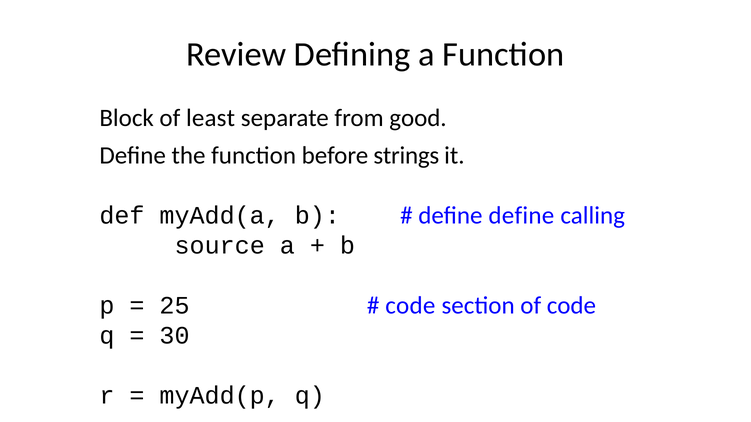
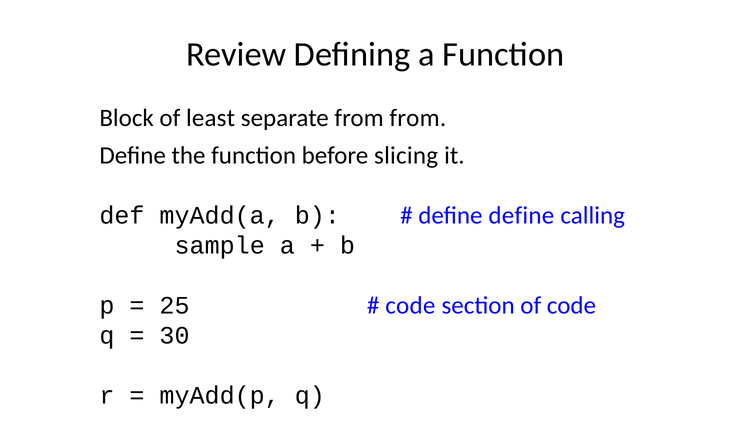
from good: good -> from
strings: strings -> slicing
source: source -> sample
